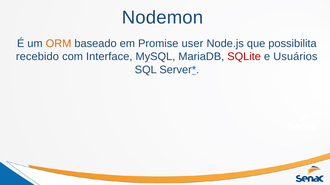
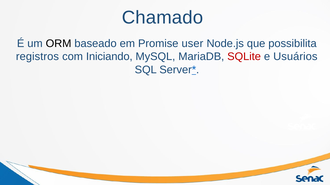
Nodemon: Nodemon -> Chamado
ORM colour: orange -> black
recebido: recebido -> registros
Interface: Interface -> Iniciando
